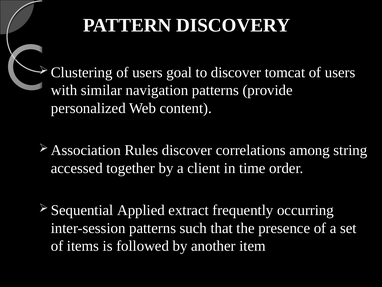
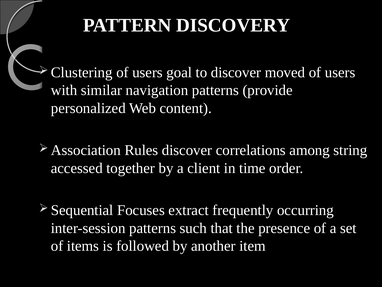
tomcat: tomcat -> moved
Applied: Applied -> Focuses
